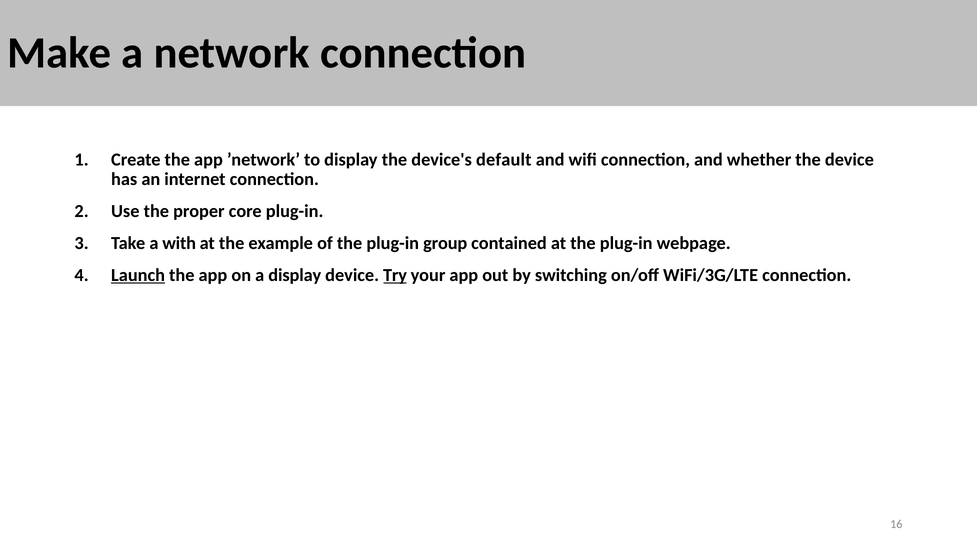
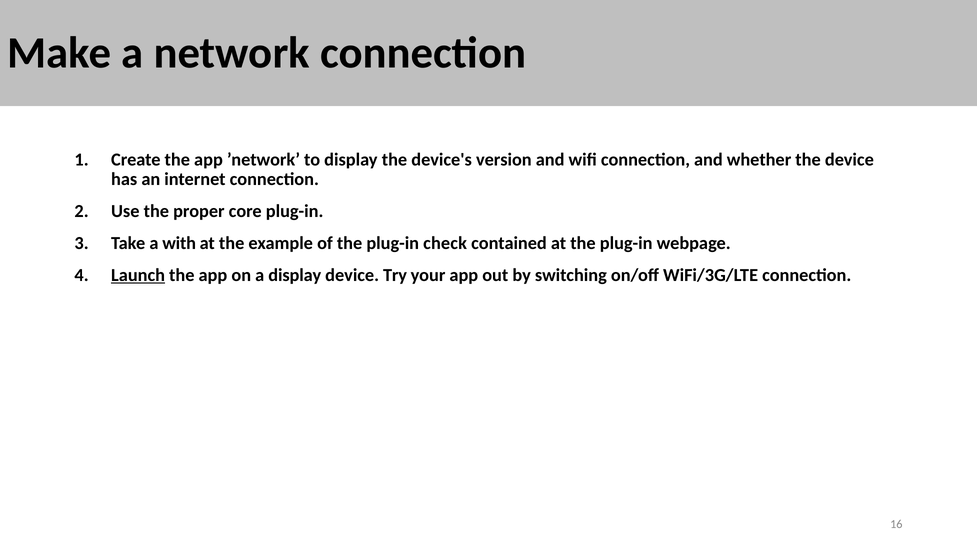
default: default -> version
group: group -> check
Try underline: present -> none
